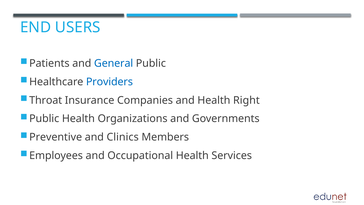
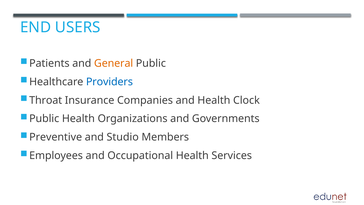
General colour: blue -> orange
Right: Right -> Clock
Clinics: Clinics -> Studio
